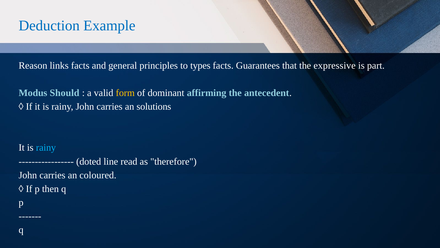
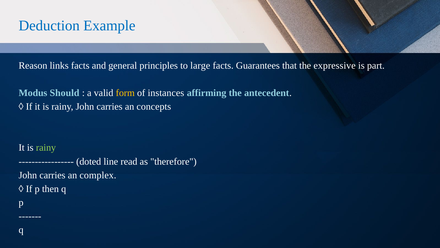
types: types -> large
dominant: dominant -> instances
solutions: solutions -> concepts
rainy at (46, 147) colour: light blue -> light green
coloured: coloured -> complex
